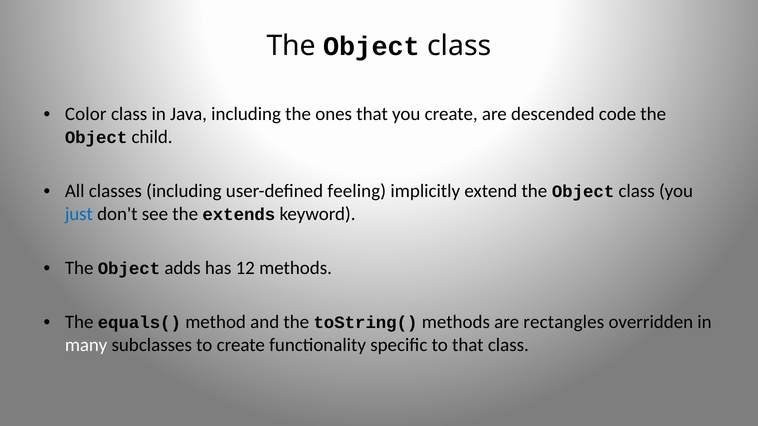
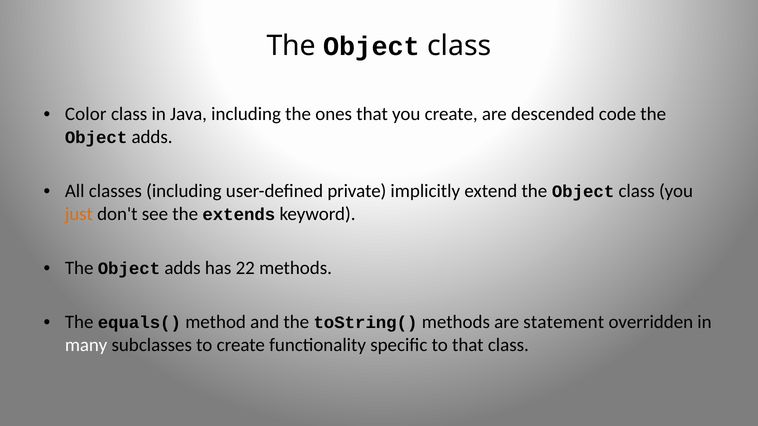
child at (152, 137): child -> adds
feeling: feeling -> private
just colour: blue -> orange
12: 12 -> 22
rectangles: rectangles -> statement
